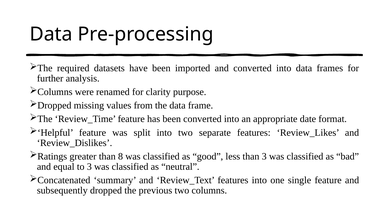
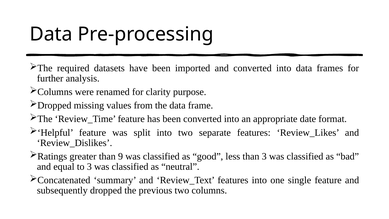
8: 8 -> 9
